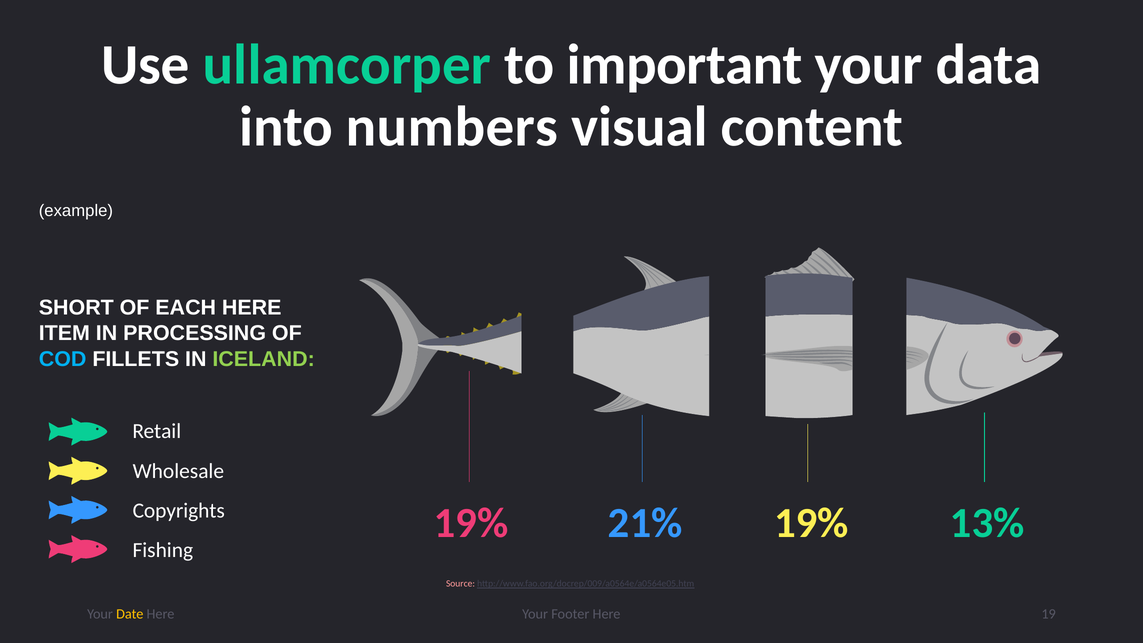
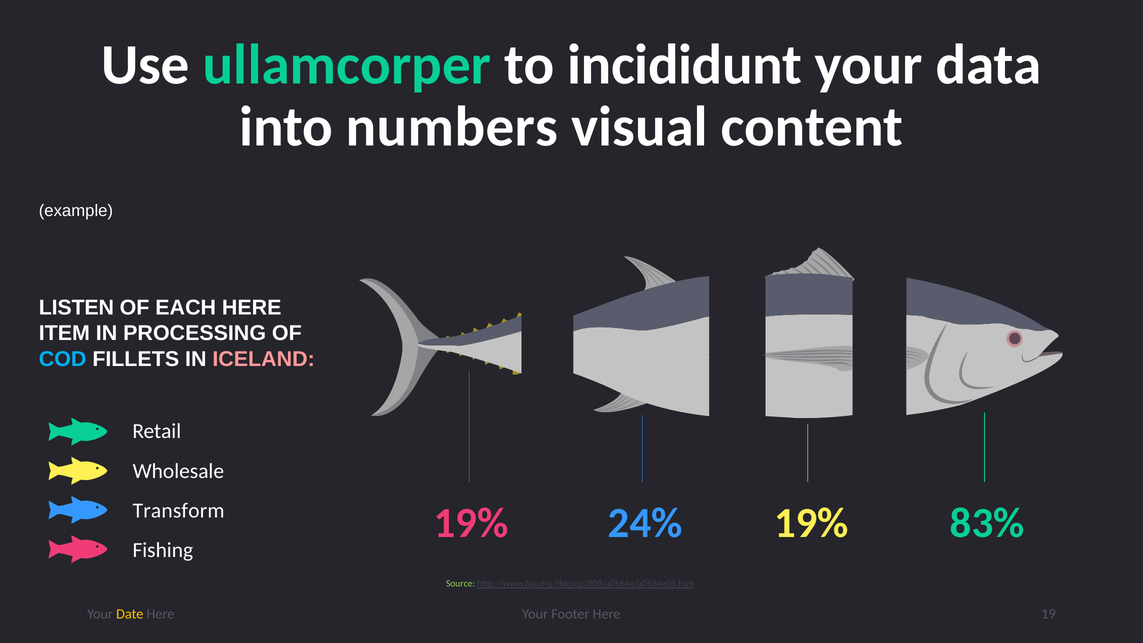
important: important -> incididunt
SHORT: SHORT -> LISTEN
ICELAND colour: light green -> pink
Copyrights: Copyrights -> Transform
21%: 21% -> 24%
13%: 13% -> 83%
Source colour: pink -> light green
